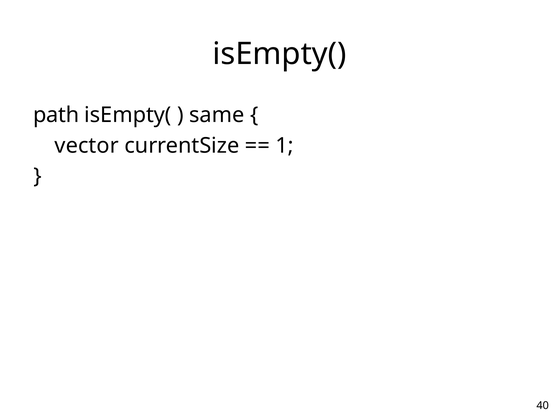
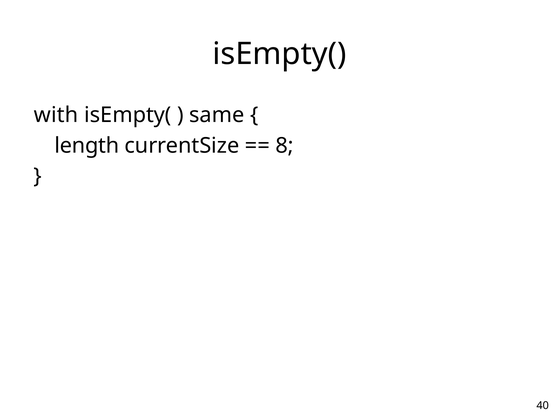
path: path -> with
vector: vector -> length
1: 1 -> 8
